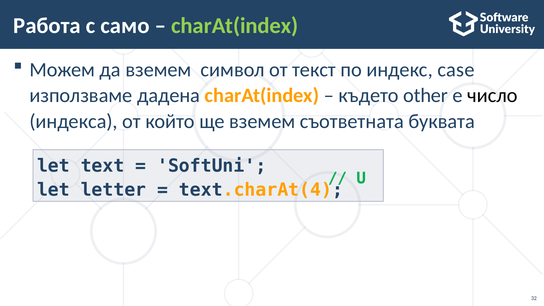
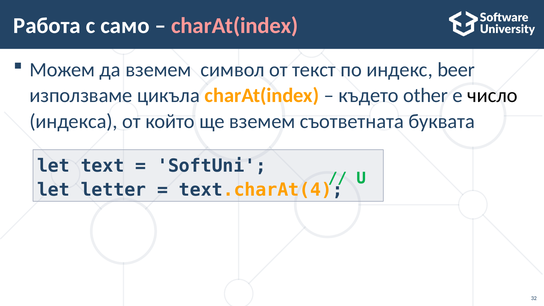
charAt(index at (235, 26) colour: light green -> pink
case: case -> beer
дадена: дадена -> цикъла
